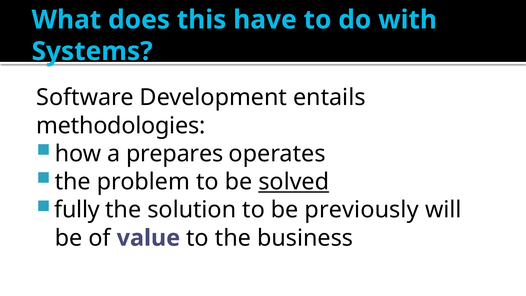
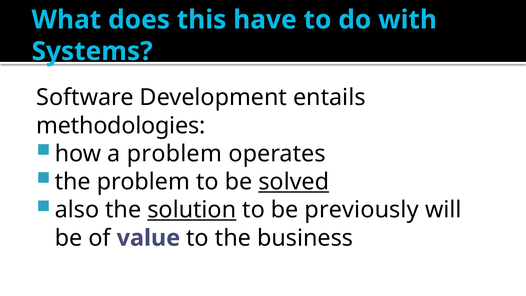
a prepares: prepares -> problem
fully: fully -> also
solution underline: none -> present
